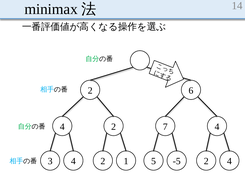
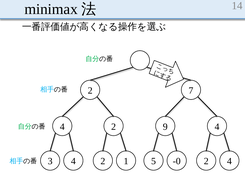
6: 6 -> 7
7: 7 -> 9
-5: -5 -> -0
